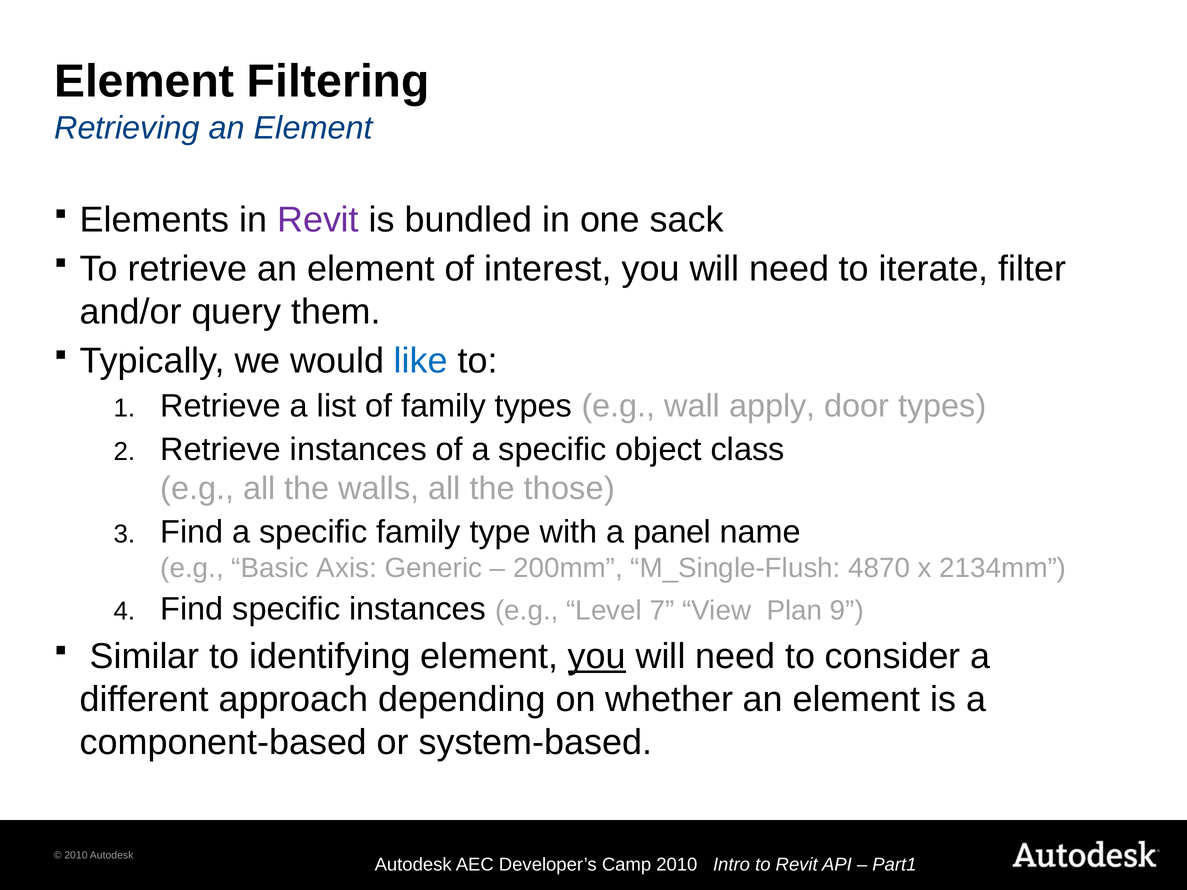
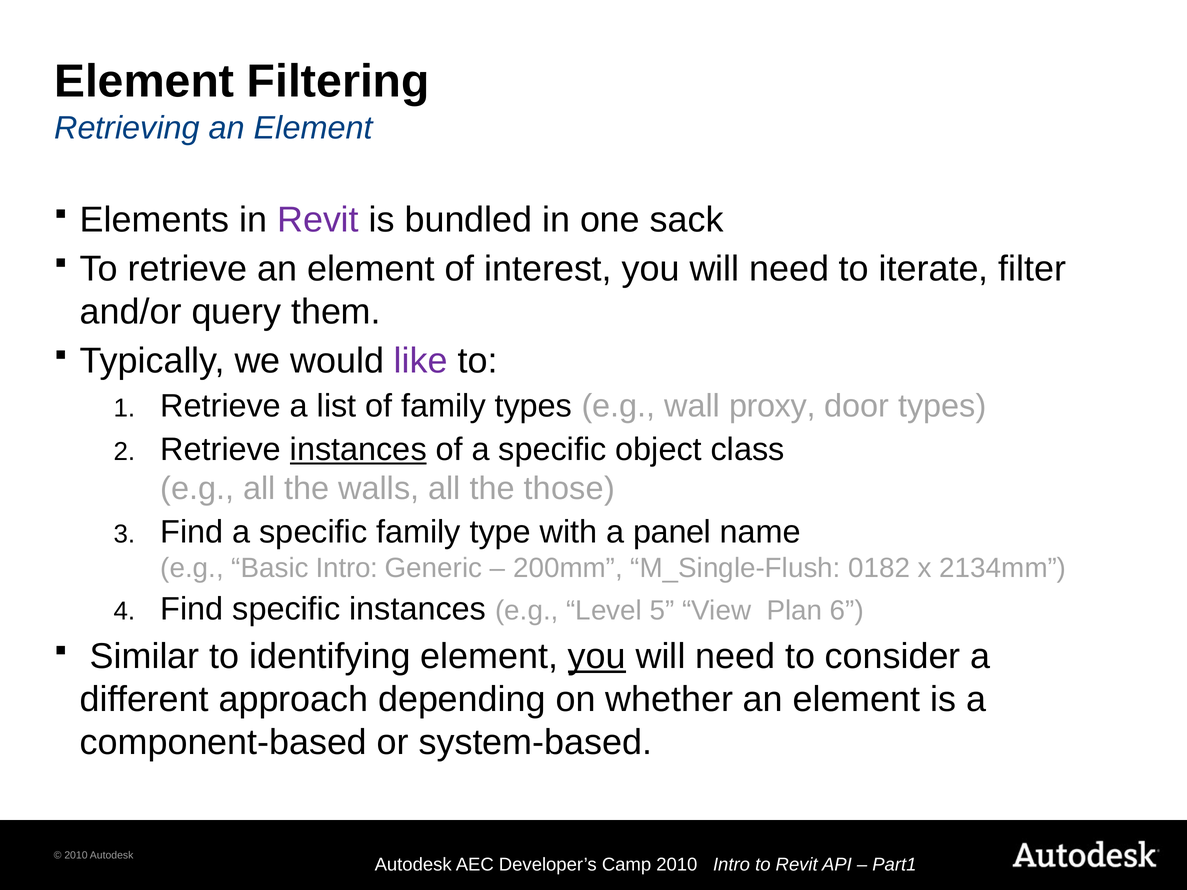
like colour: blue -> purple
apply: apply -> proxy
instances at (358, 450) underline: none -> present
Basic Axis: Axis -> Intro
4870: 4870 -> 0182
7: 7 -> 5
9: 9 -> 6
